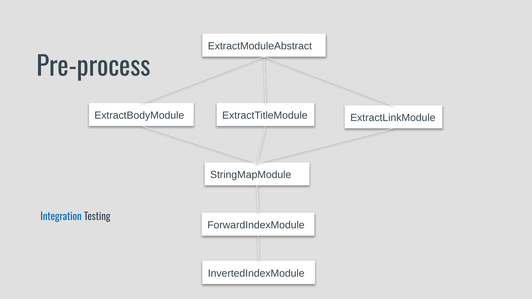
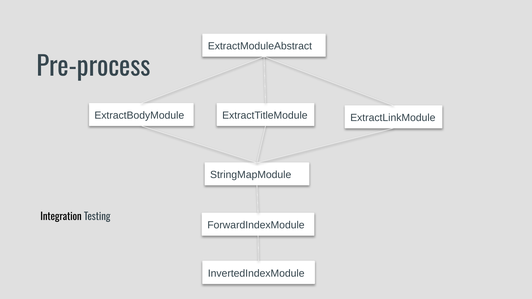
Integration colour: blue -> black
